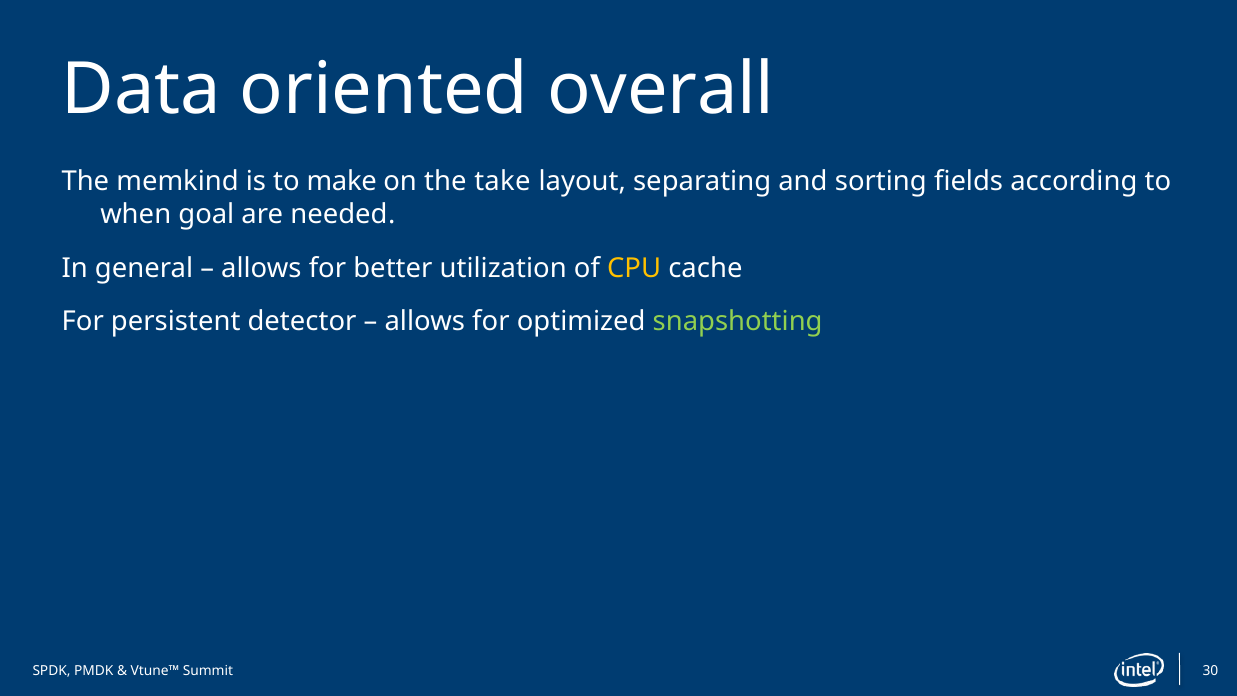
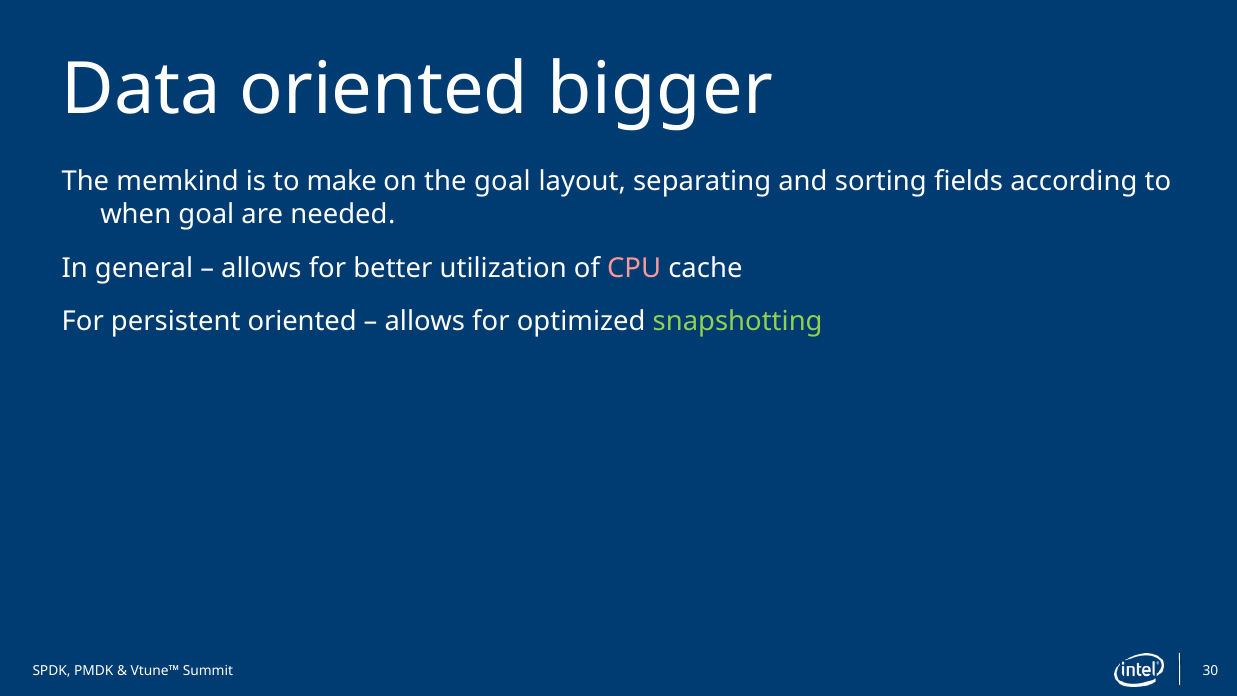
overall: overall -> bigger
the take: take -> goal
CPU colour: yellow -> pink
persistent detector: detector -> oriented
